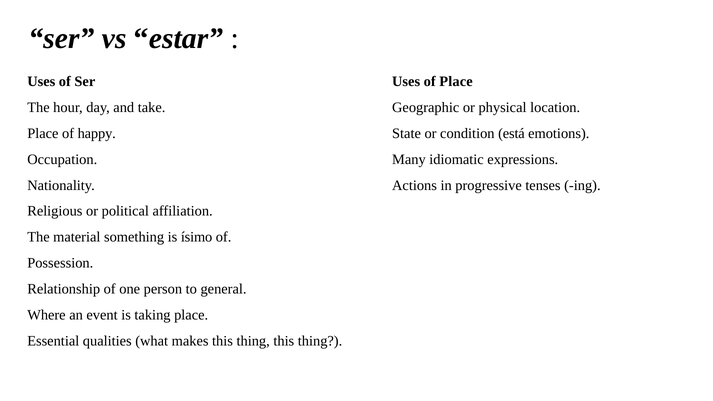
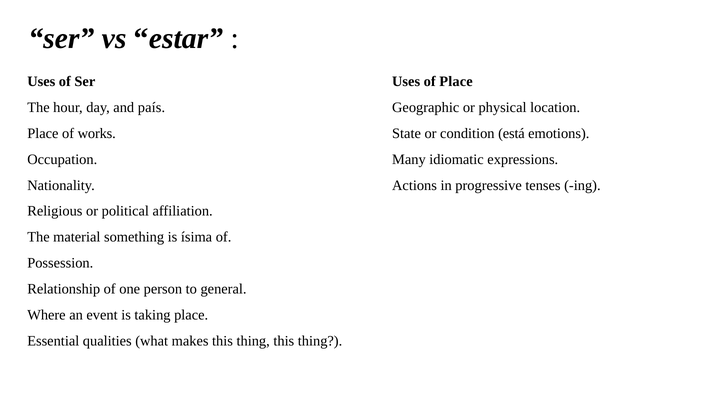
take: take -> país
happy: happy -> works
ísimo: ísimo -> ísima
